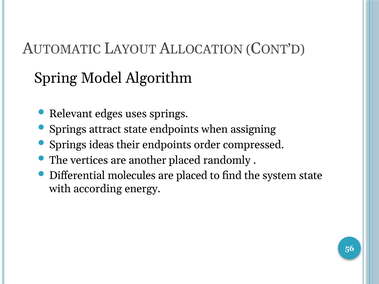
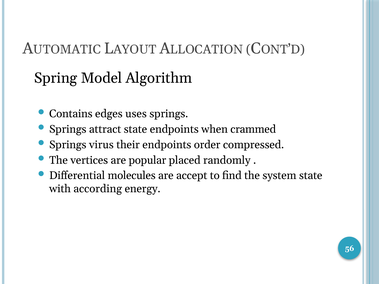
Relevant: Relevant -> Contains
assigning: assigning -> crammed
ideas: ideas -> virus
another: another -> popular
are placed: placed -> accept
